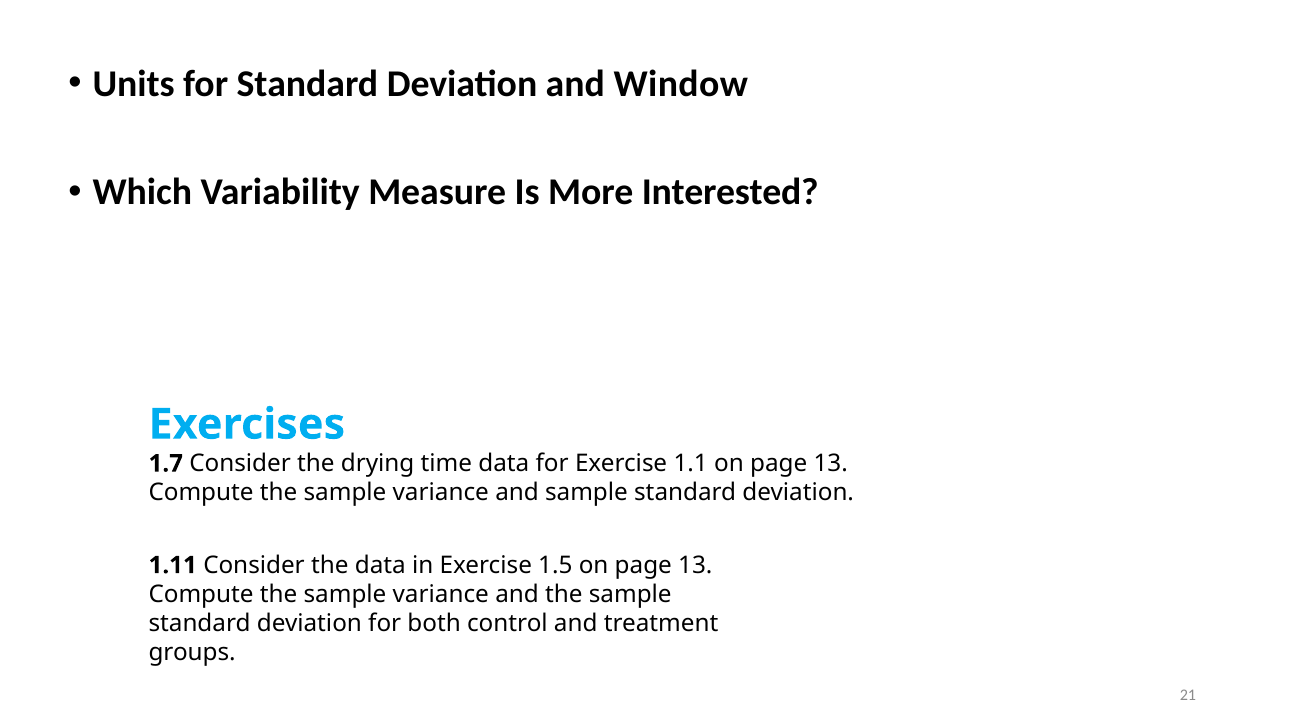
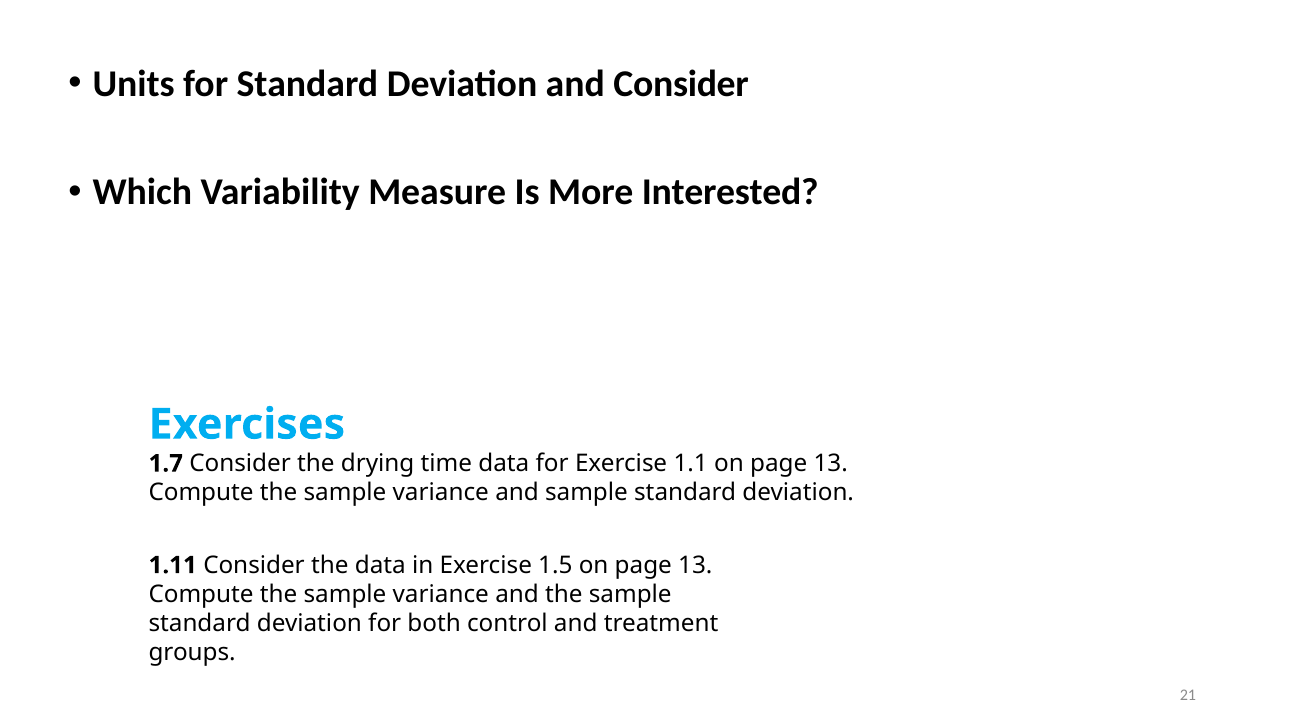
and Window: Window -> Consider
